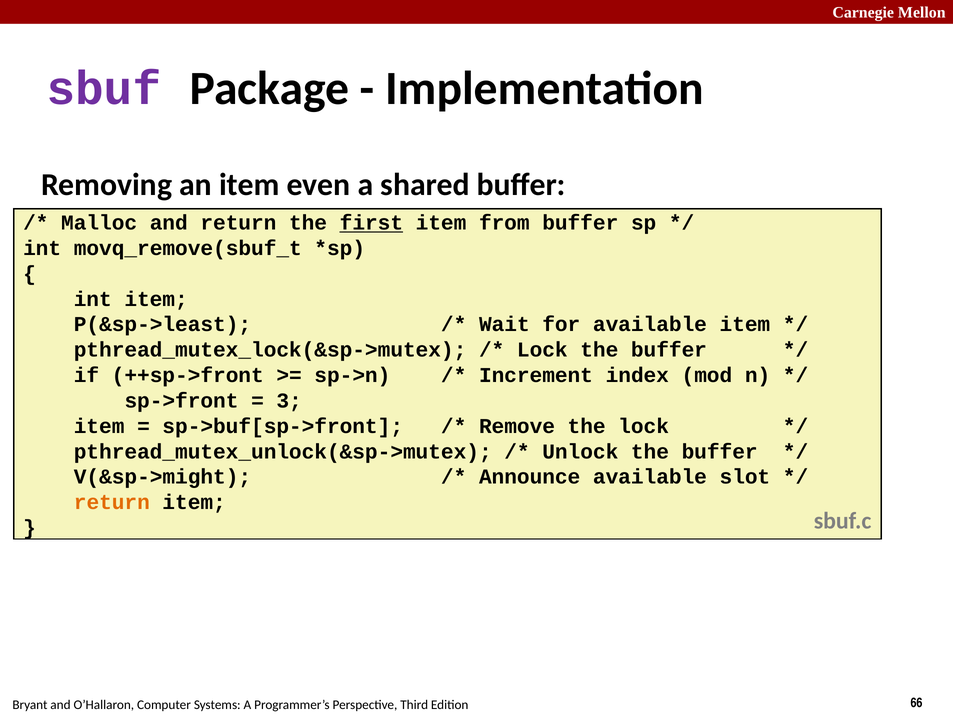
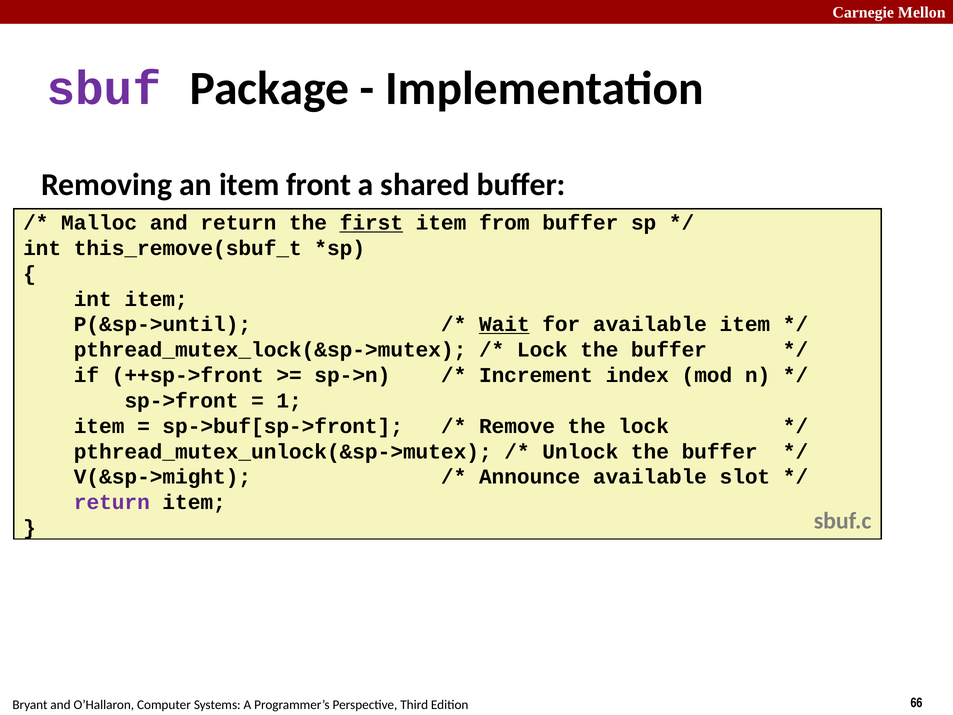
even: even -> front
movq_remove(sbuf_t: movq_remove(sbuf_t -> this_remove(sbuf_t
P(&sp->least: P(&sp->least -> P(&sp->until
Wait underline: none -> present
3: 3 -> 1
return at (112, 502) colour: orange -> purple
